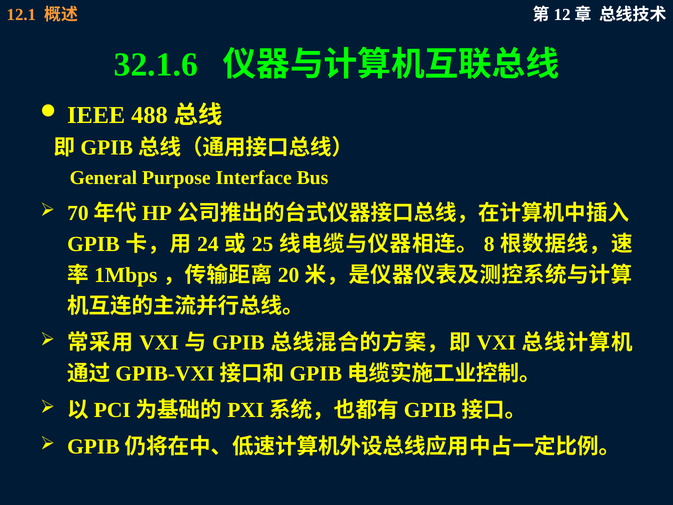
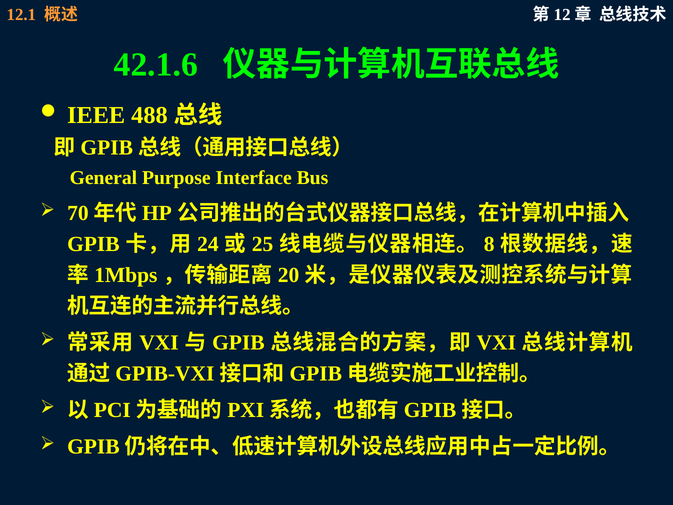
32.1.6: 32.1.6 -> 42.1.6
